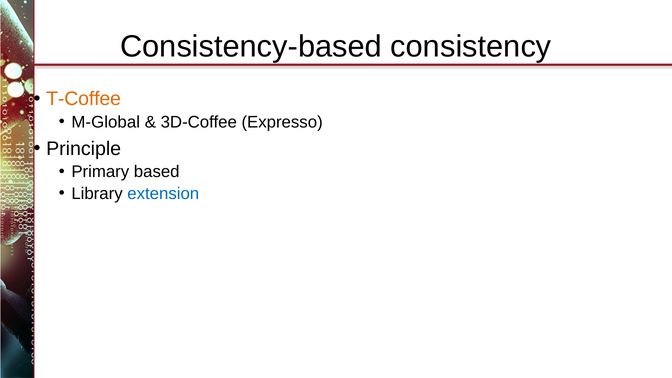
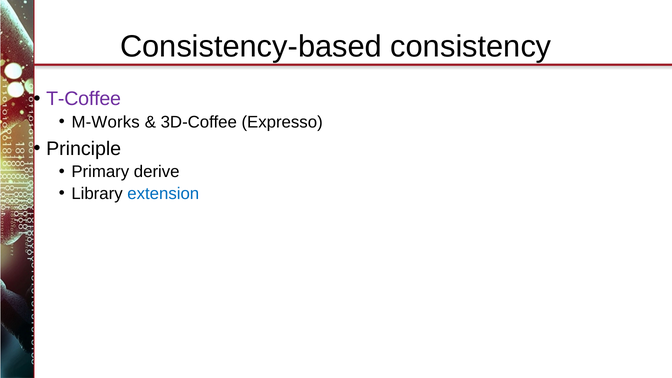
T-Coffee colour: orange -> purple
M-Global: M-Global -> M-Works
based: based -> derive
